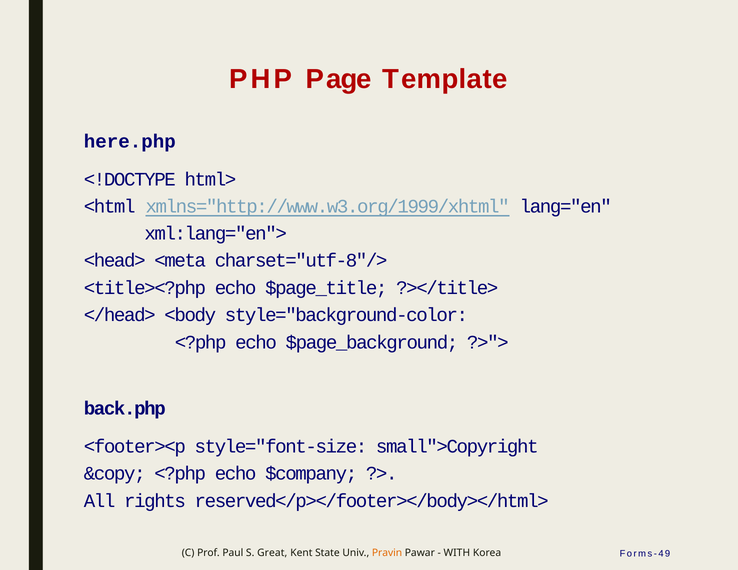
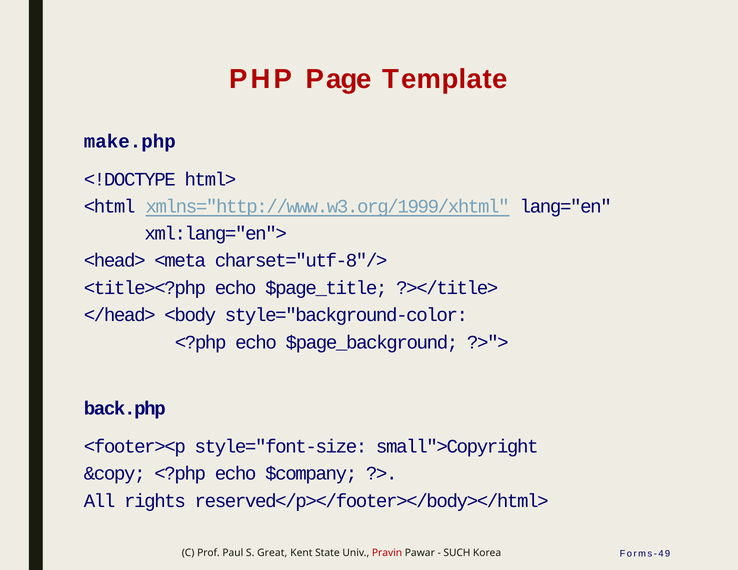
here.php: here.php -> make.php
Pravin colour: orange -> red
WITH: WITH -> SUCH
